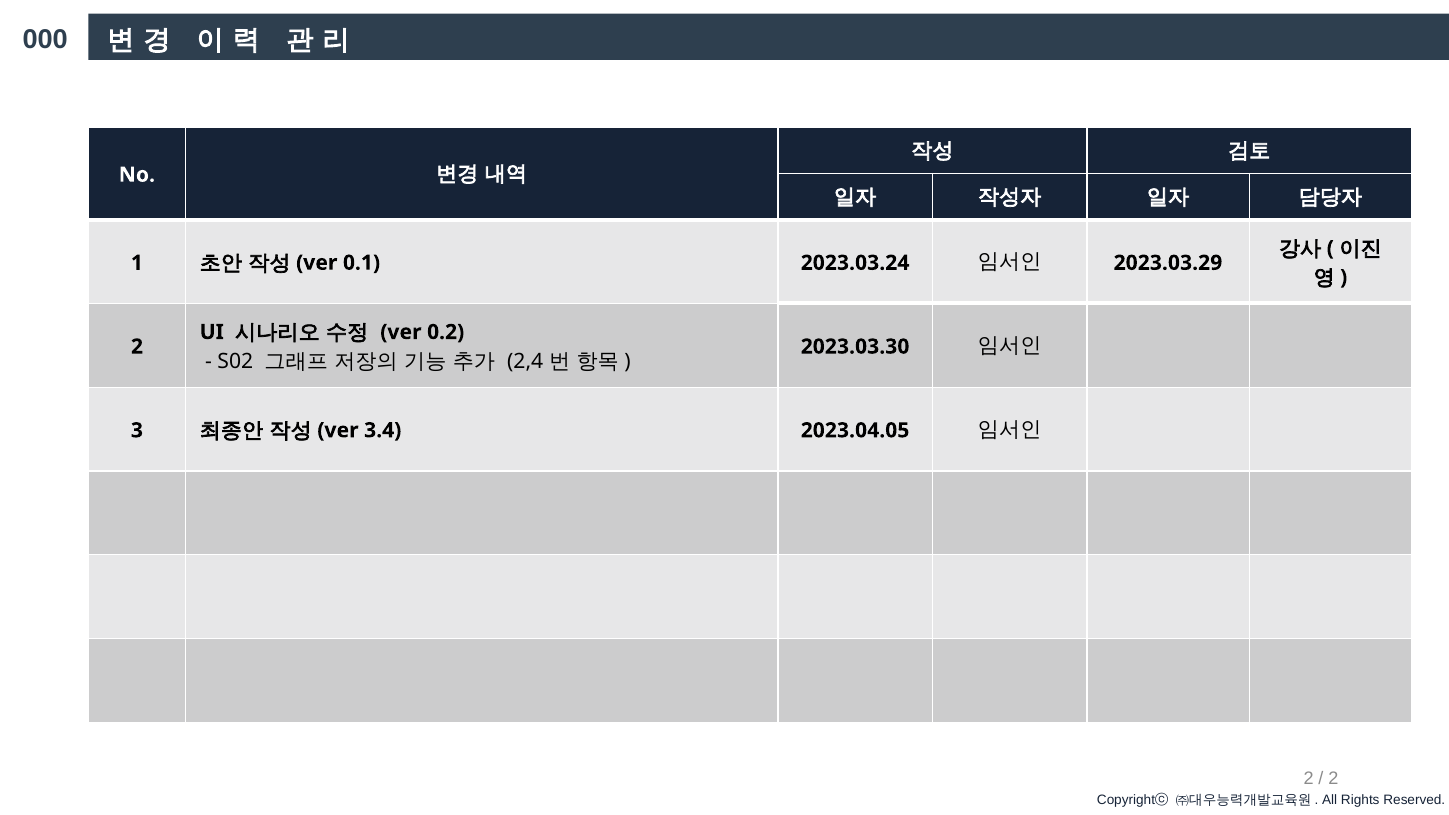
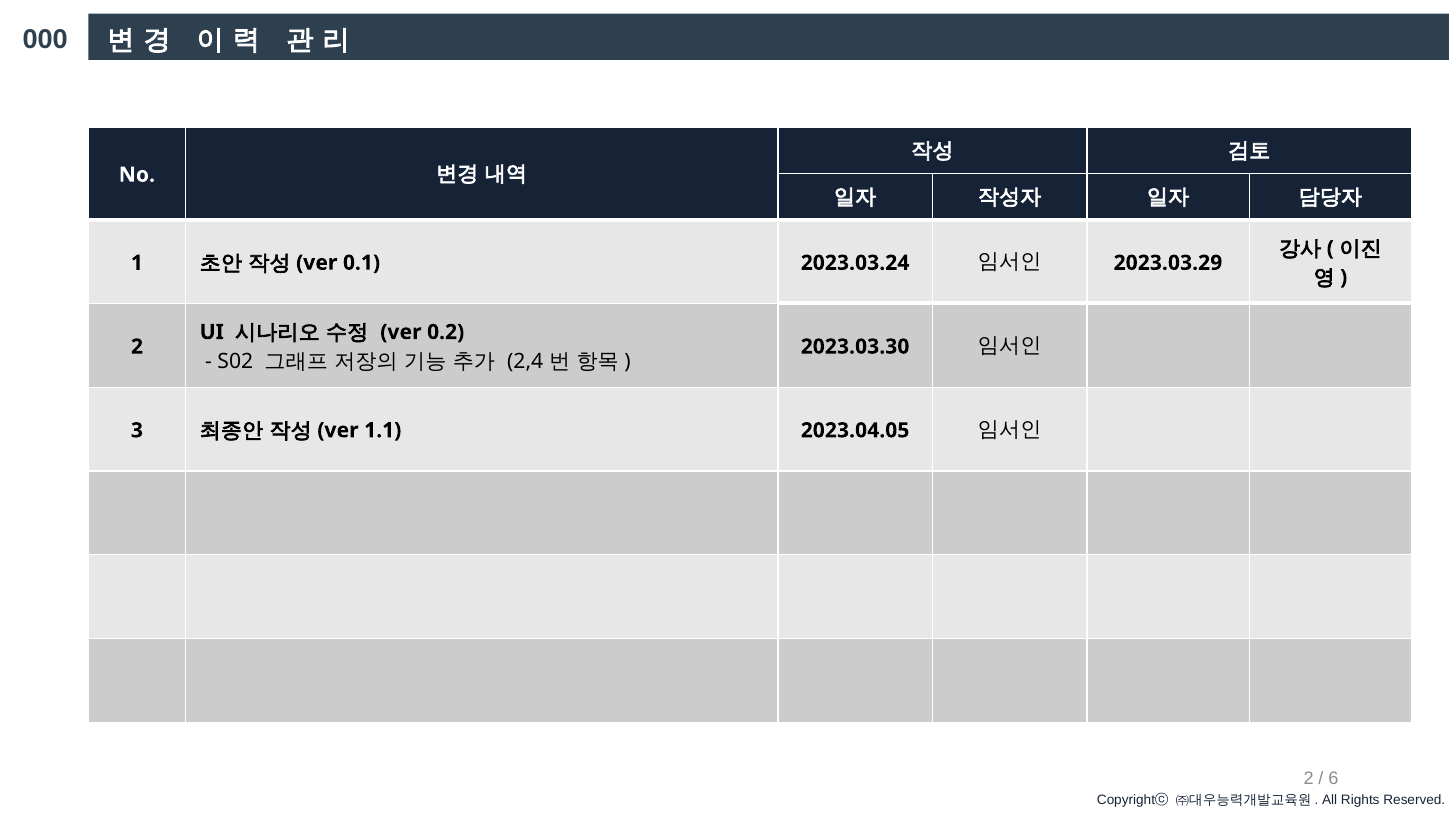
3.4: 3.4 -> 1.1
2 at (1333, 778): 2 -> 6
